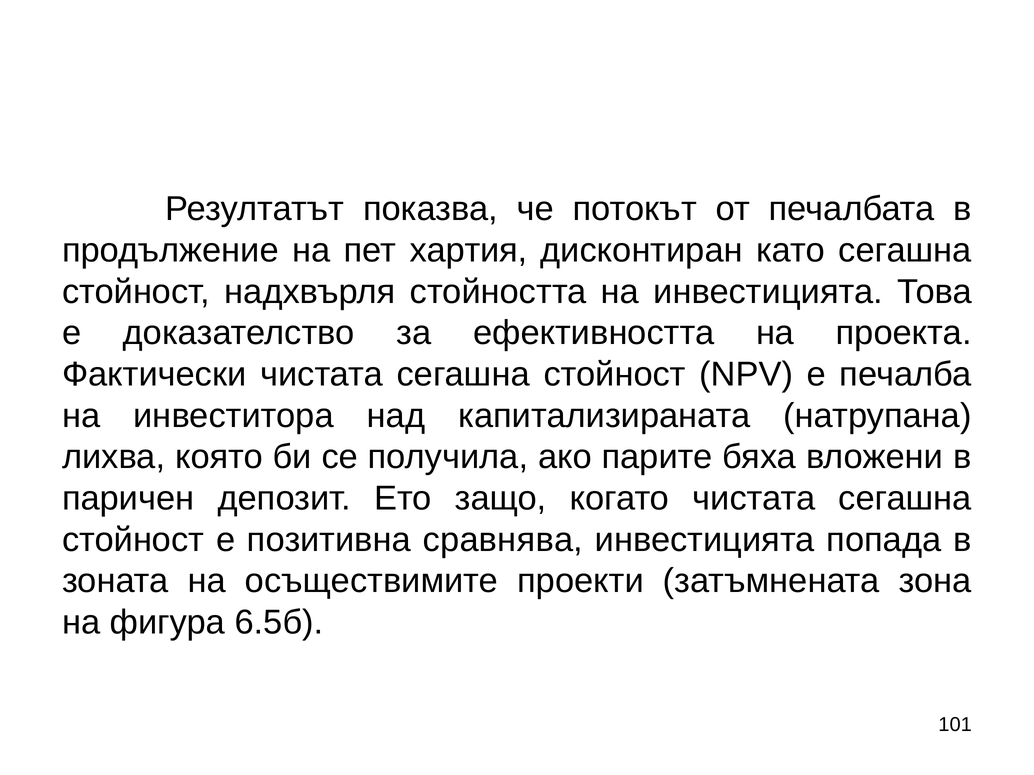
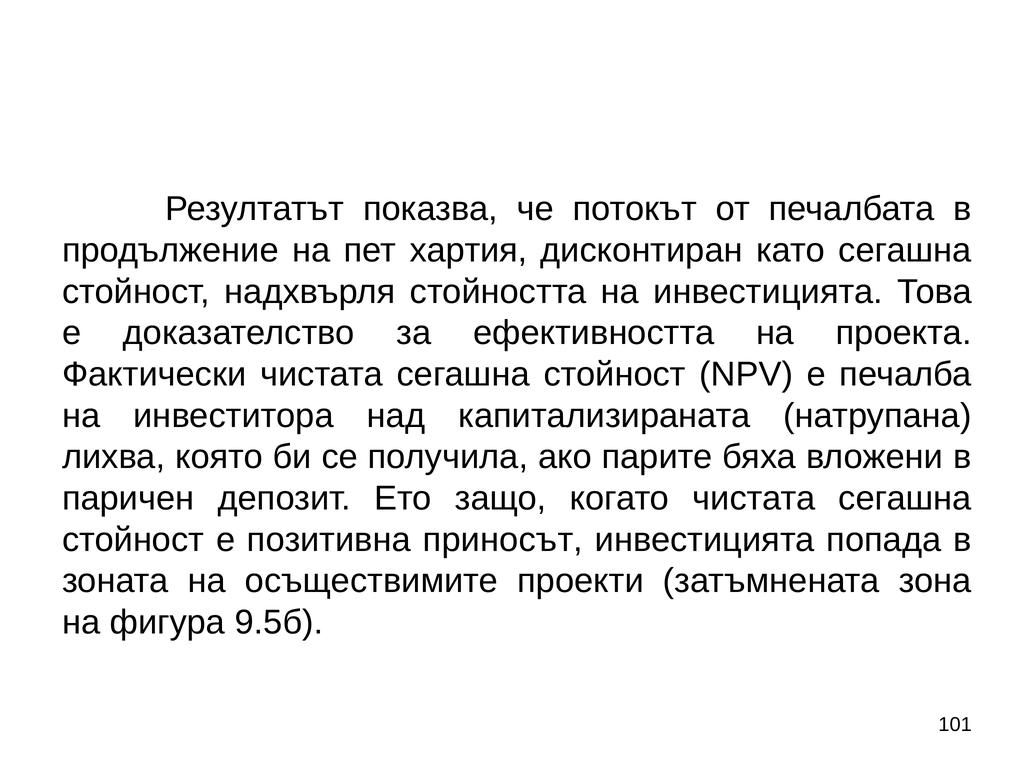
сравнява: сравнява -> приносът
6.5б: 6.5б -> 9.5б
